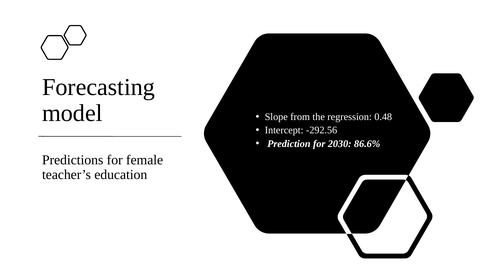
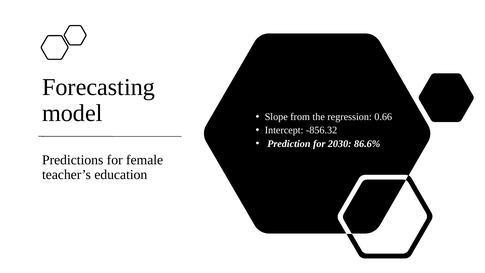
0.48: 0.48 -> 0.66
-292.56: -292.56 -> -856.32
